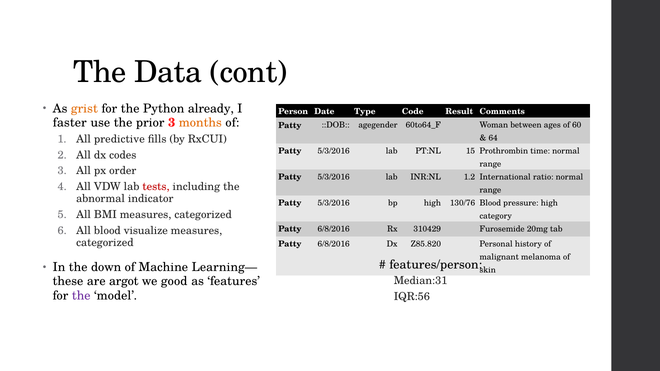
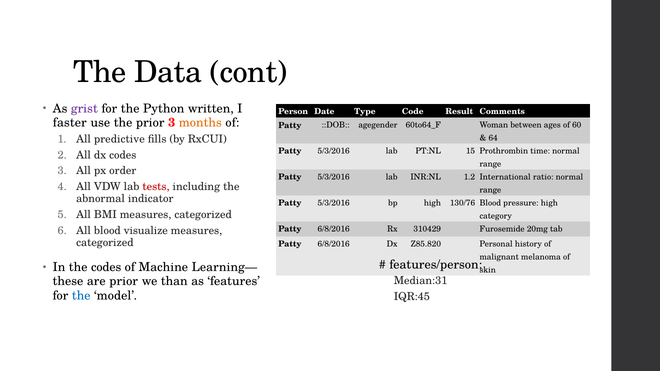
grist colour: orange -> purple
already: already -> written
the down: down -> codes
are argot: argot -> prior
good: good -> than
the at (81, 296) colour: purple -> blue
IQR:56: IQR:56 -> IQR:45
